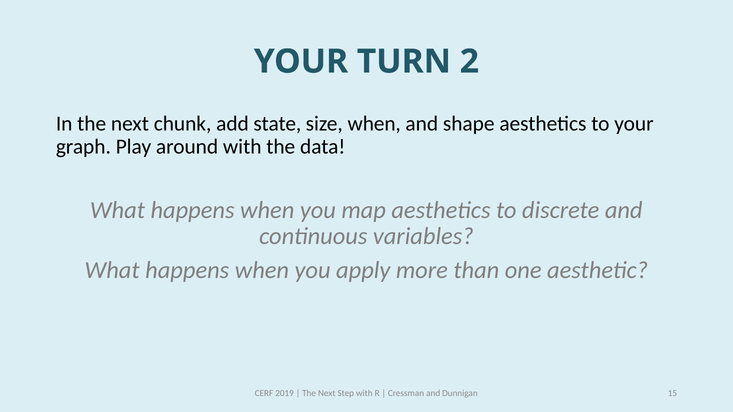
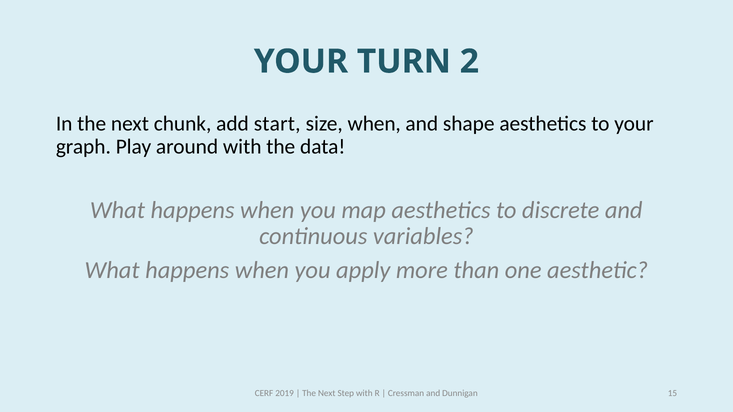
state: state -> start
